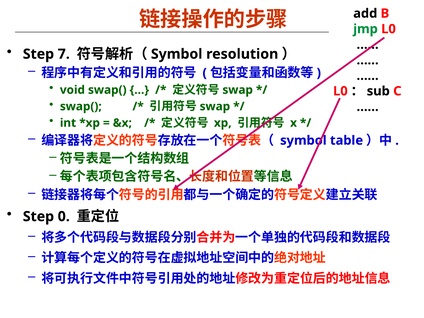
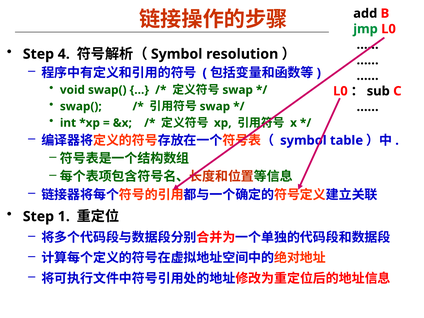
7: 7 -> 4
0: 0 -> 1
